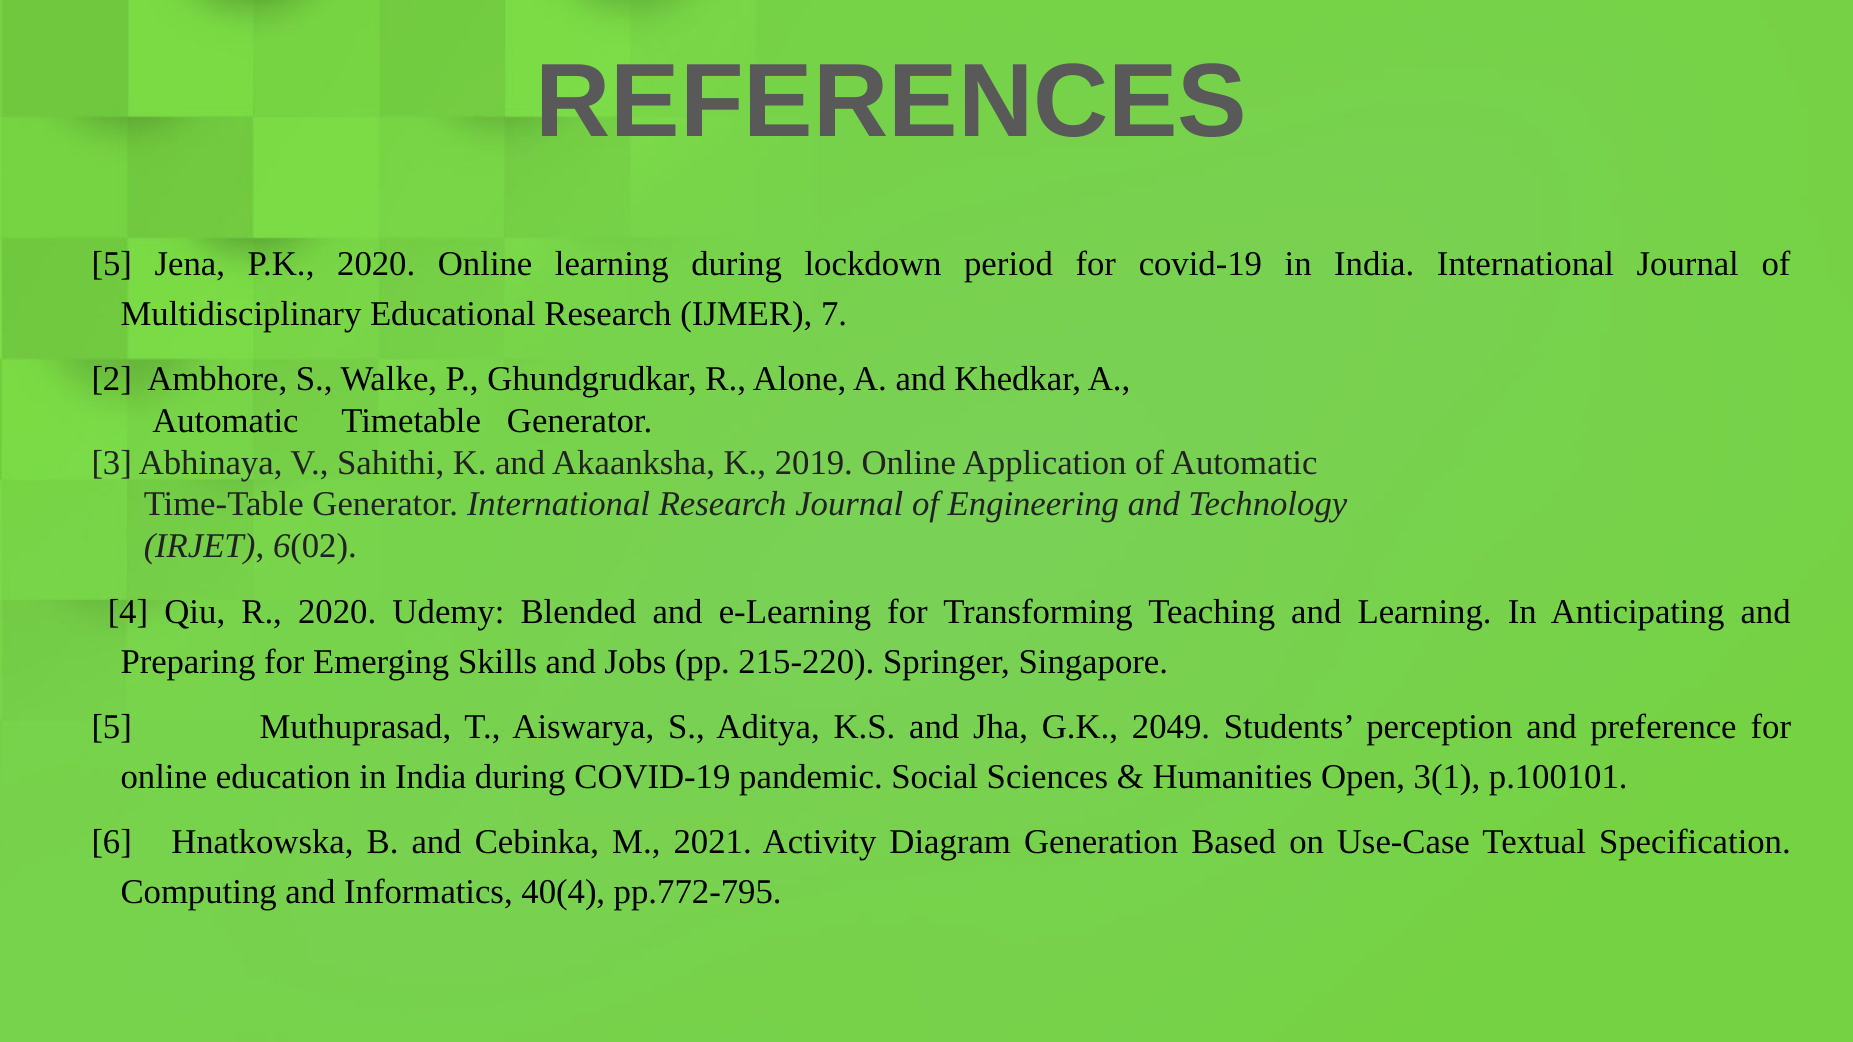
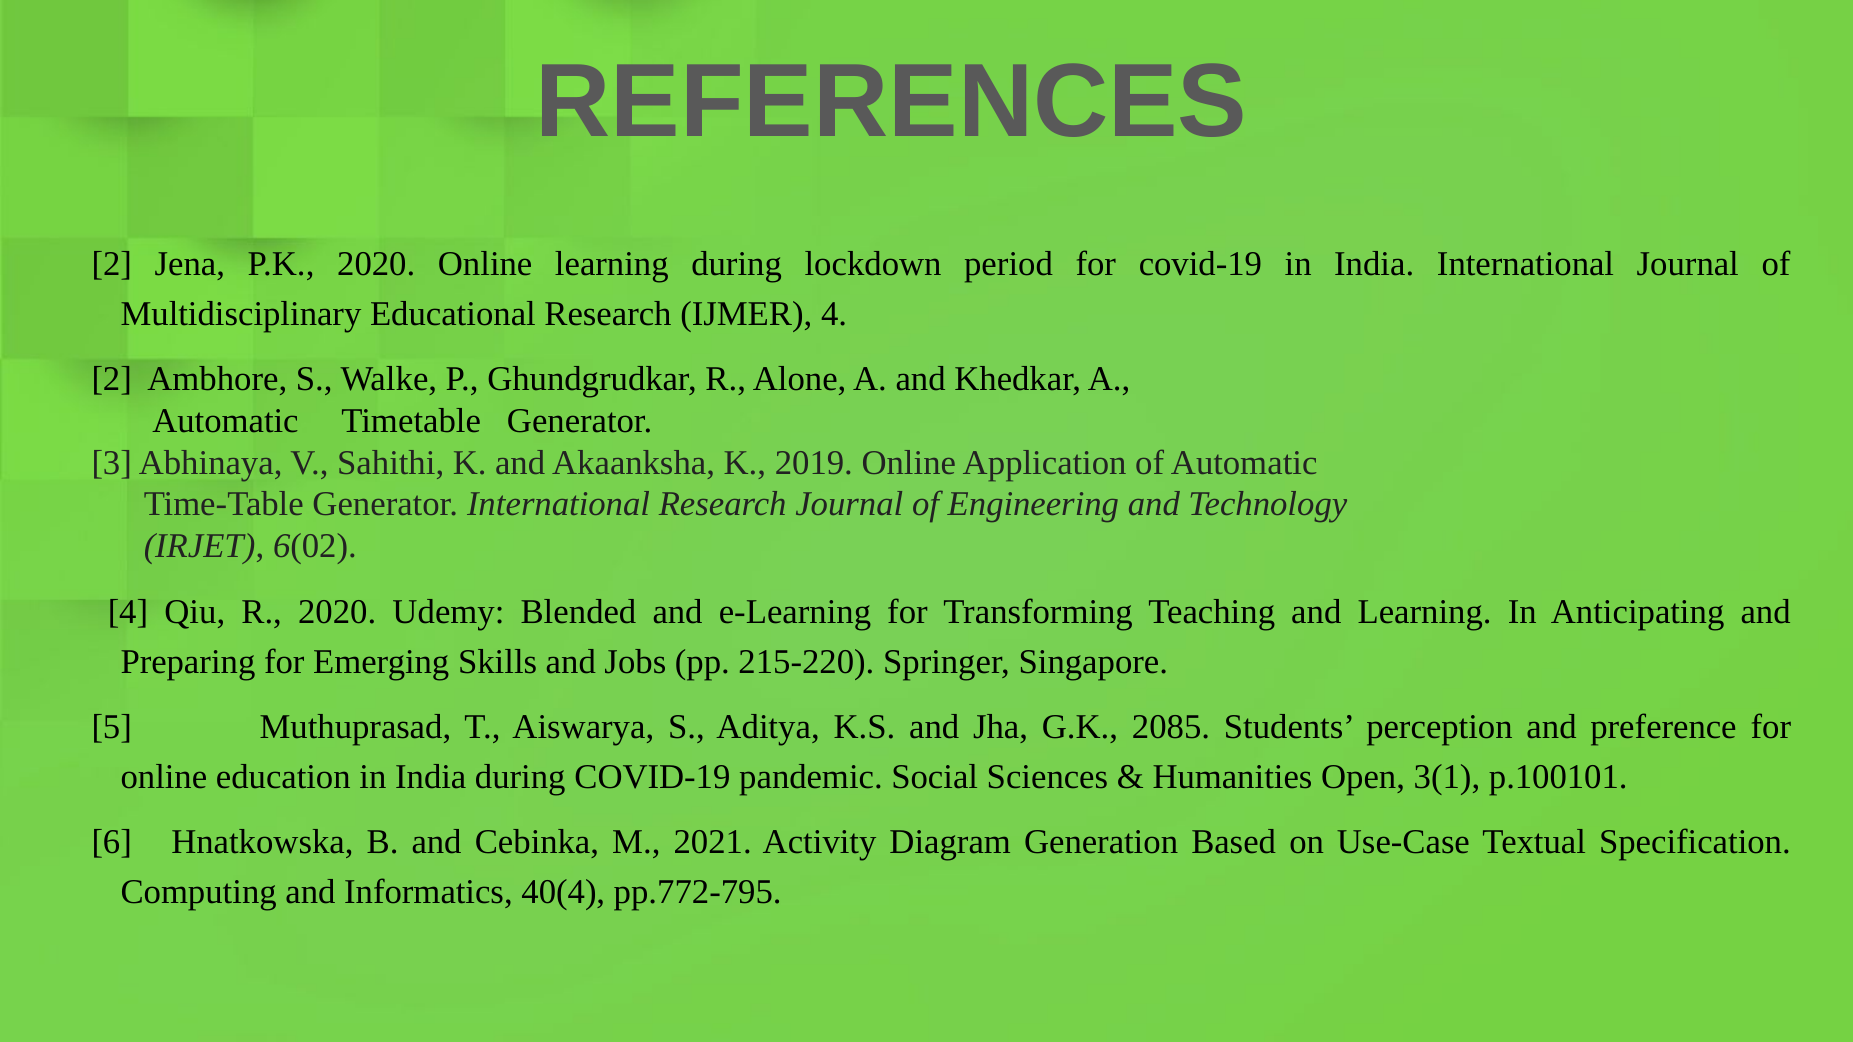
5 at (112, 264): 5 -> 2
IJMER 7: 7 -> 4
2049: 2049 -> 2085
